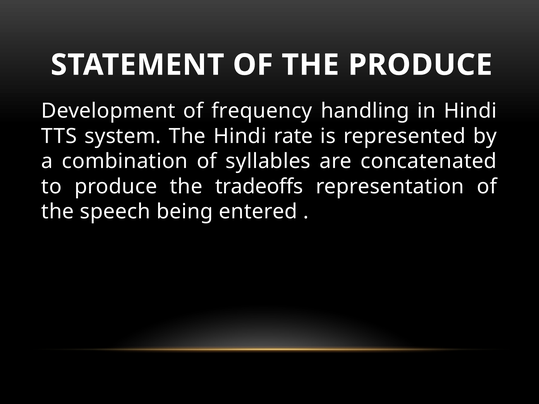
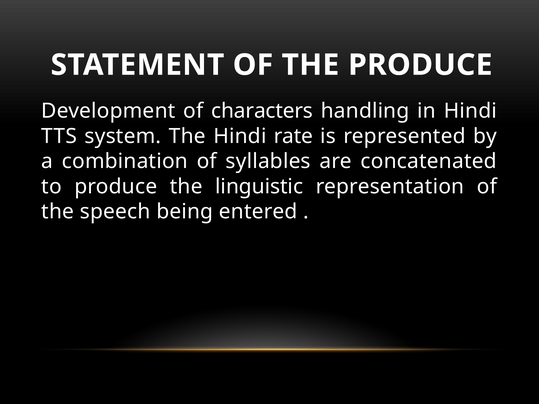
frequency: frequency -> characters
tradeoffs: tradeoffs -> linguistic
